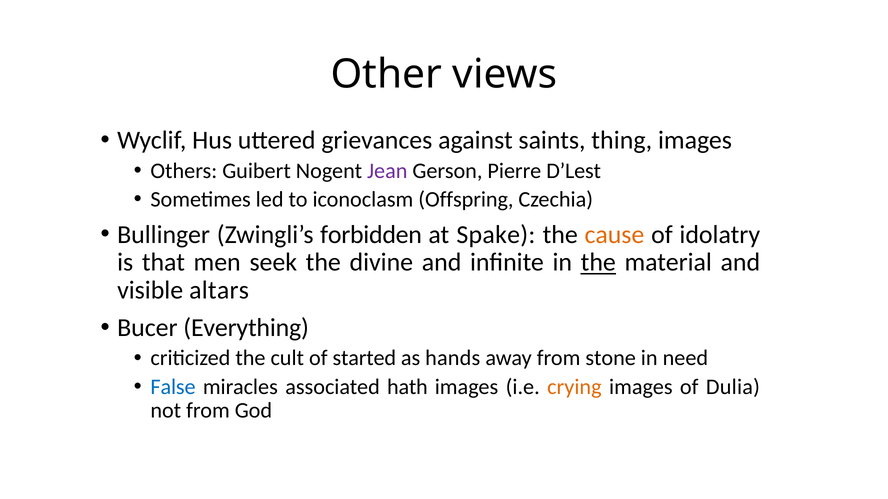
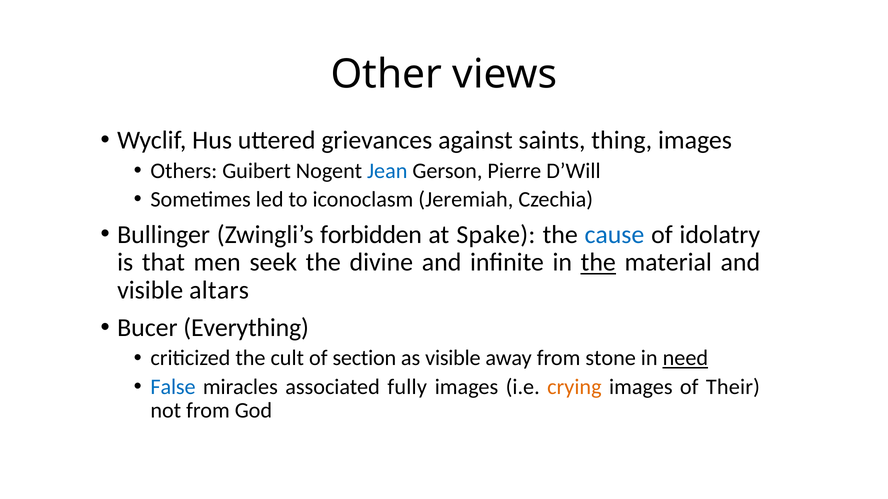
Jean colour: purple -> blue
D’Lest: D’Lest -> D’Will
Offspring: Offspring -> Jeremiah
cause colour: orange -> blue
started: started -> section
as hands: hands -> visible
need underline: none -> present
hath: hath -> fully
Dulia: Dulia -> Their
